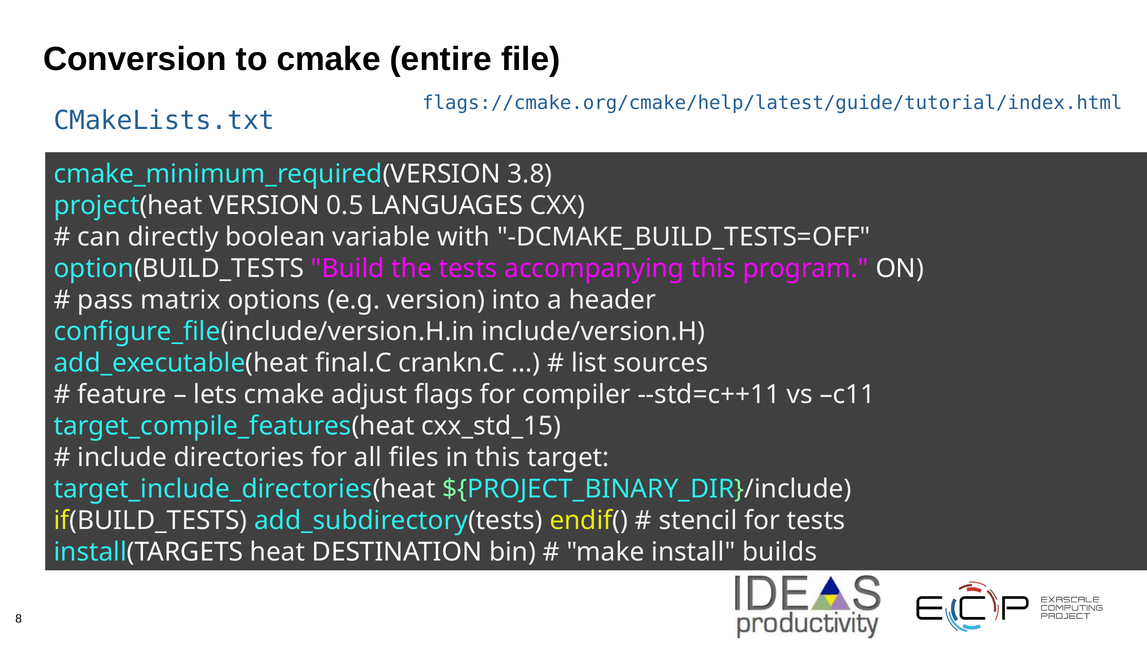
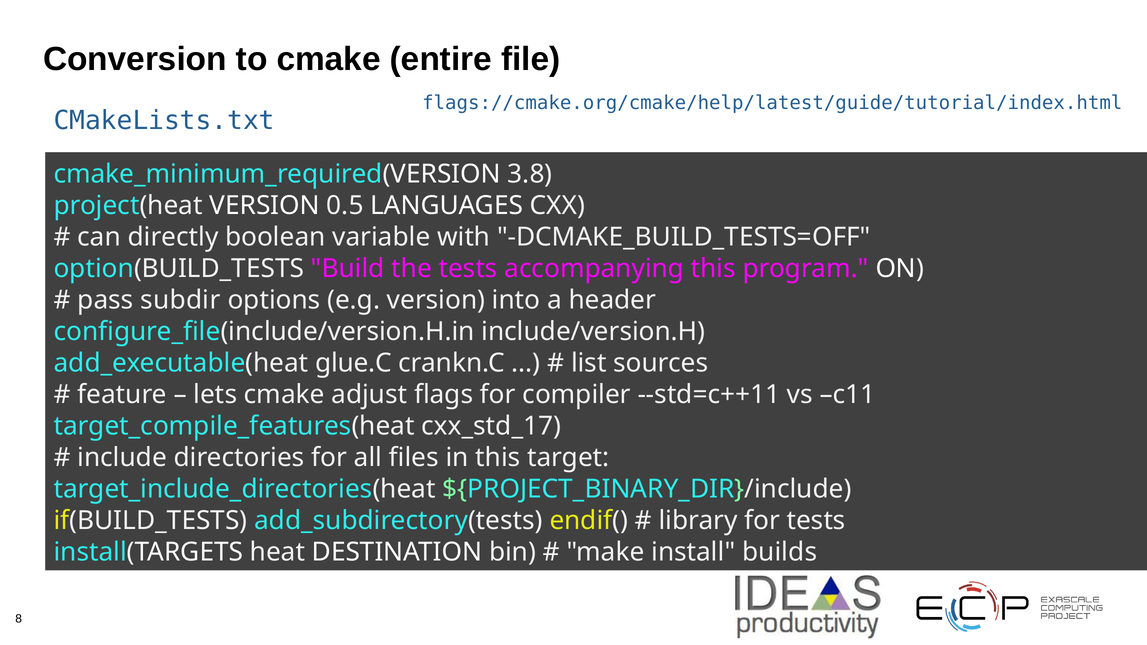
matrix: matrix -> subdir
final.C: final.C -> glue.C
cxx_std_15: cxx_std_15 -> cxx_std_17
stencil: stencil -> library
